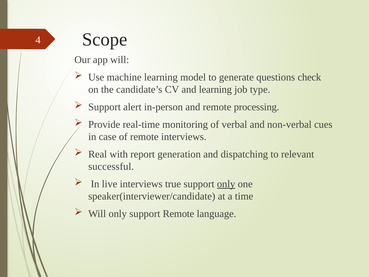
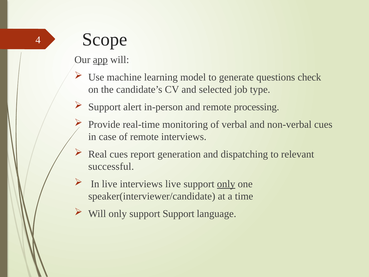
app underline: none -> present
and learning: learning -> selected
Real with: with -> cues
interviews true: true -> live
support Remote: Remote -> Support
